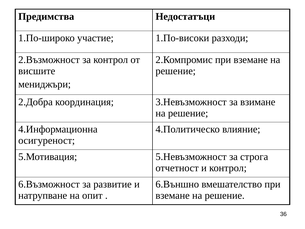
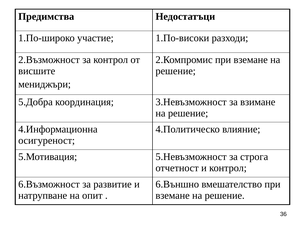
2.Добра: 2.Добра -> 5.Добра
